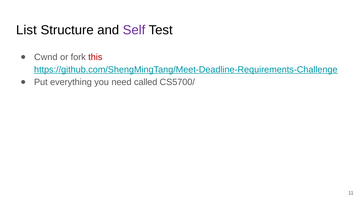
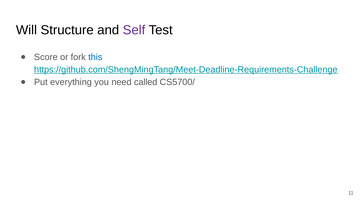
List: List -> Will
Cwnd: Cwnd -> Score
this colour: red -> blue
